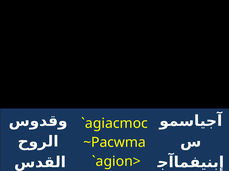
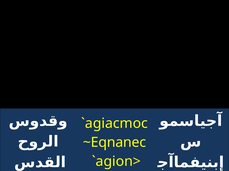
~Pacwma: ~Pacwma -> ~Eqnanec
